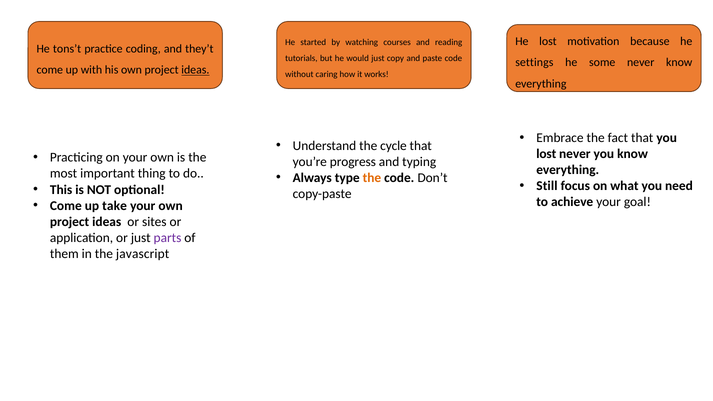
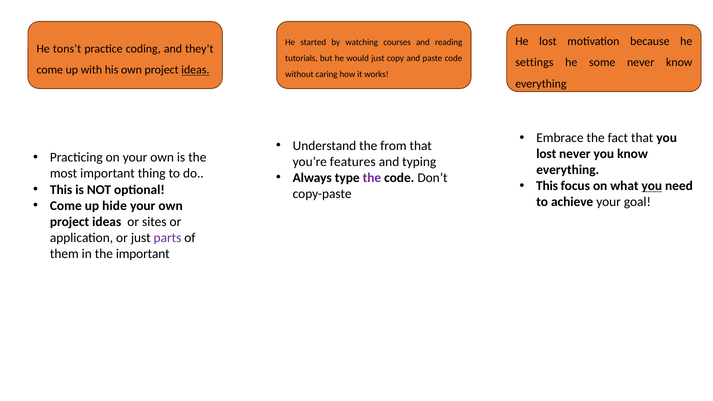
cycle: cycle -> from
progress: progress -> features
the at (372, 178) colour: orange -> purple
Still at (547, 186): Still -> This
you at (652, 186) underline: none -> present
take: take -> hide
the javascript: javascript -> important
